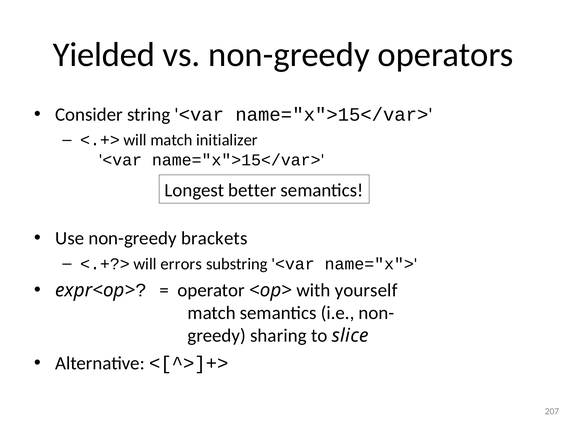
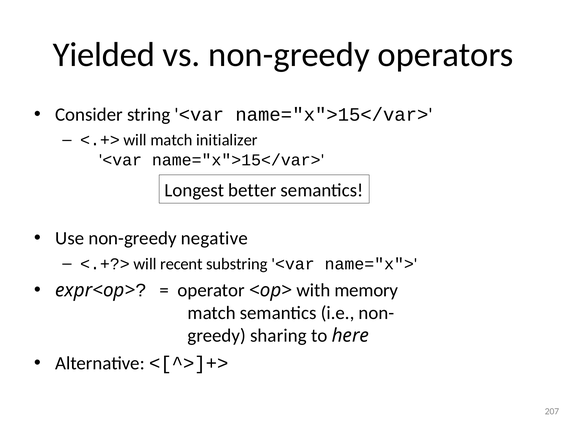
brackets: brackets -> negative
errors: errors -> recent
yourself: yourself -> memory
slice: slice -> here
